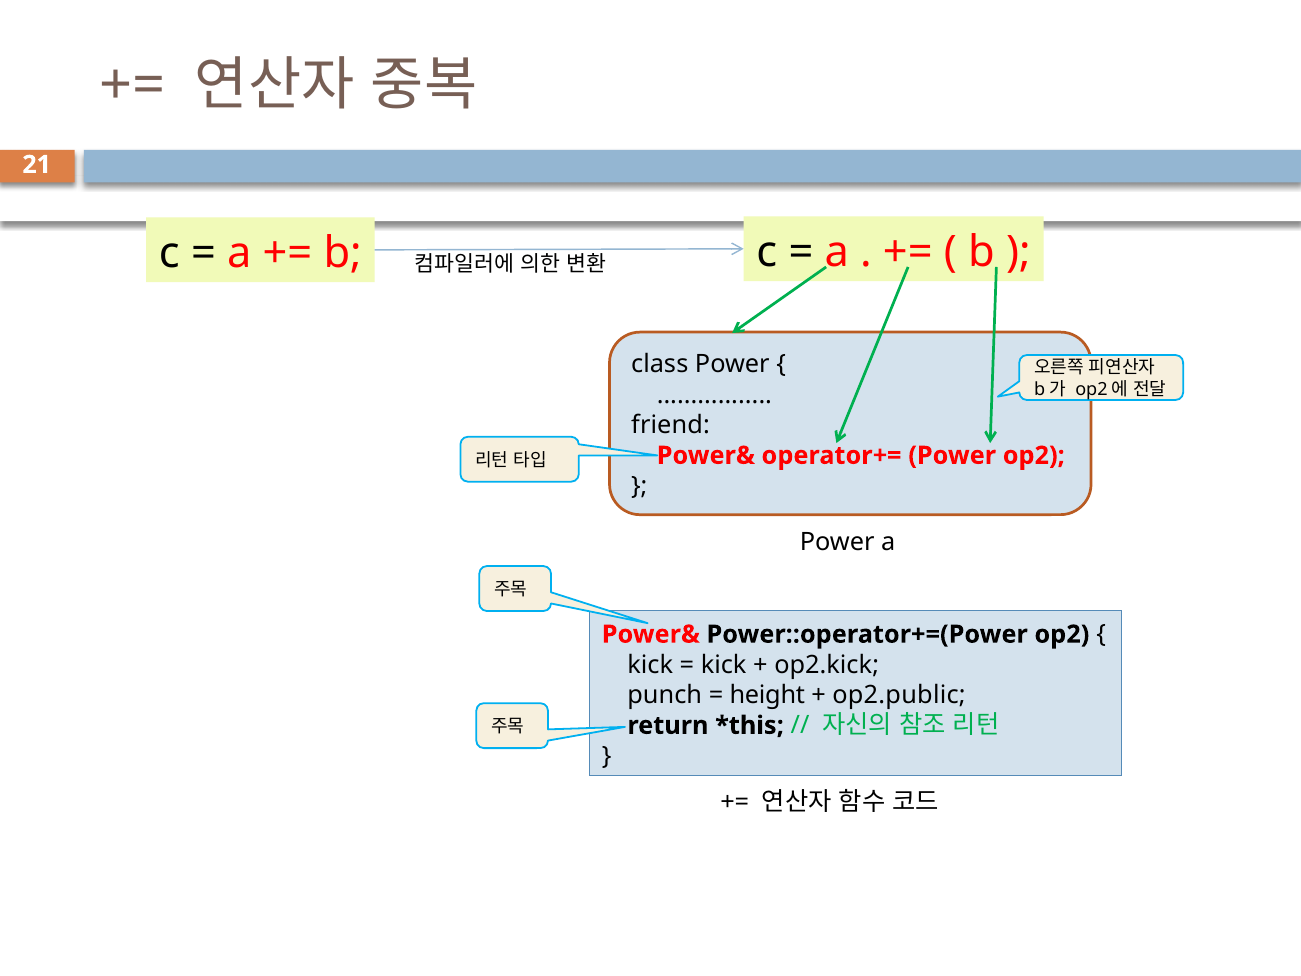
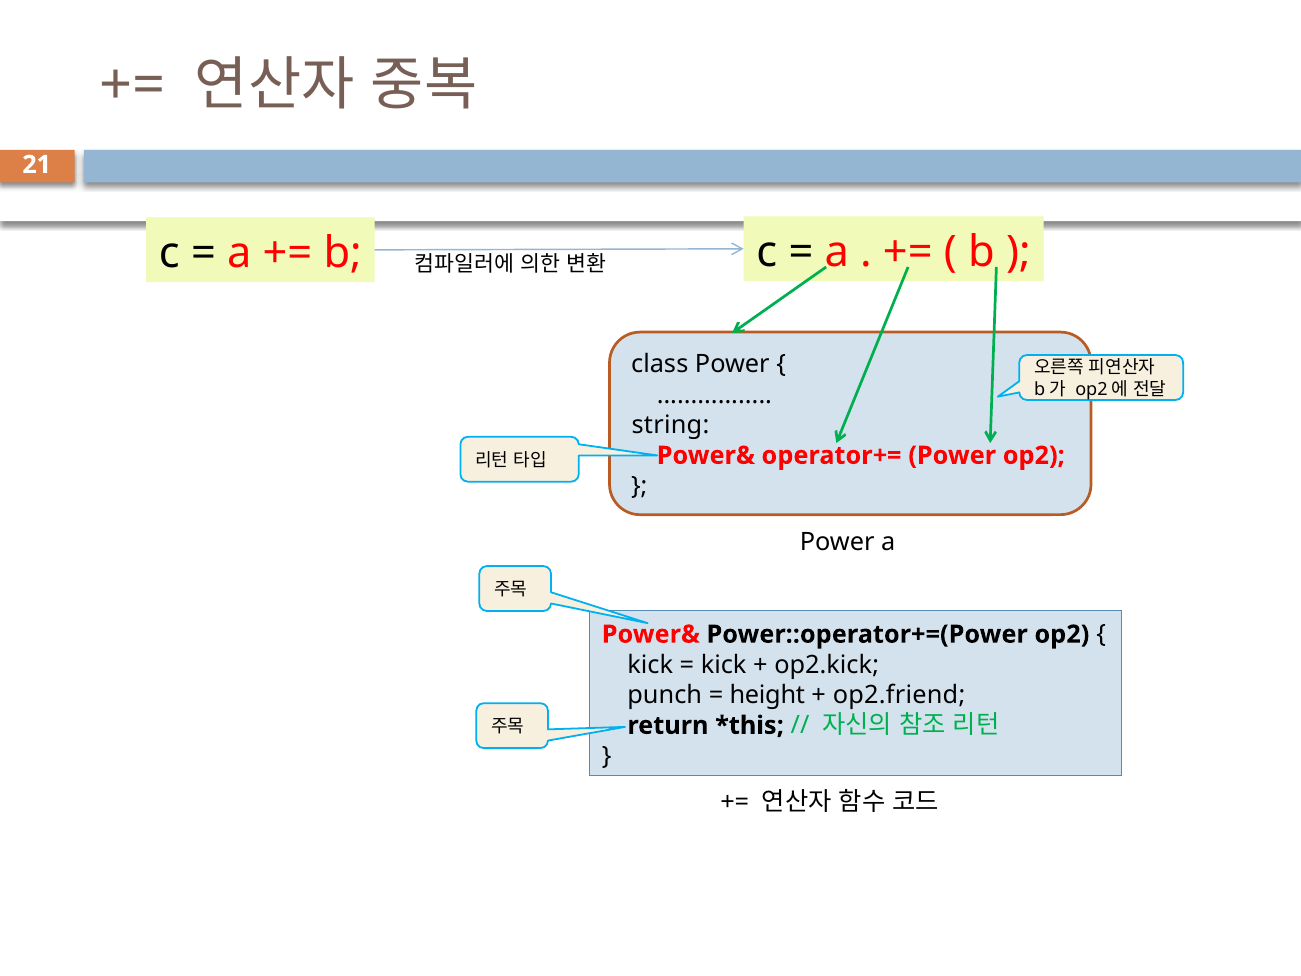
friend: friend -> string
op2.public: op2.public -> op2.friend
